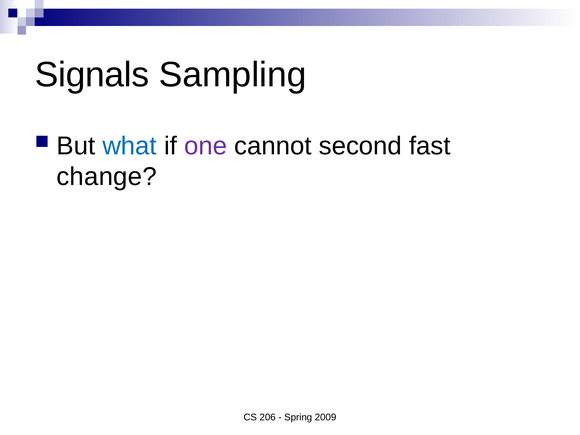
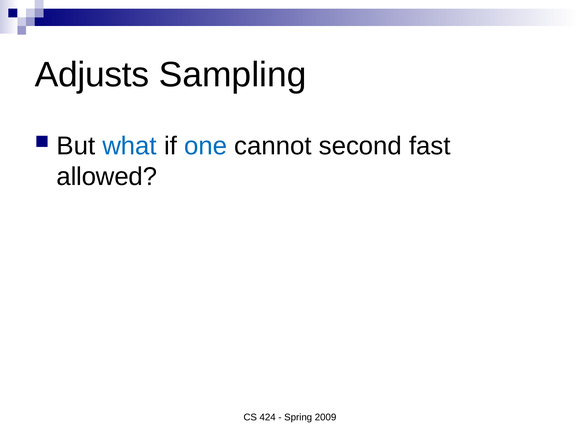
Signals: Signals -> Adjusts
one colour: purple -> blue
change: change -> allowed
206: 206 -> 424
